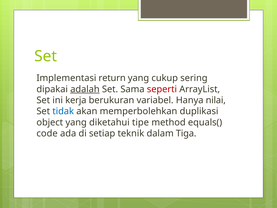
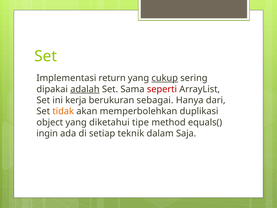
cukup underline: none -> present
variabel: variabel -> sebagai
nilai: nilai -> dari
tidak colour: blue -> orange
code: code -> ingin
Tiga: Tiga -> Saja
